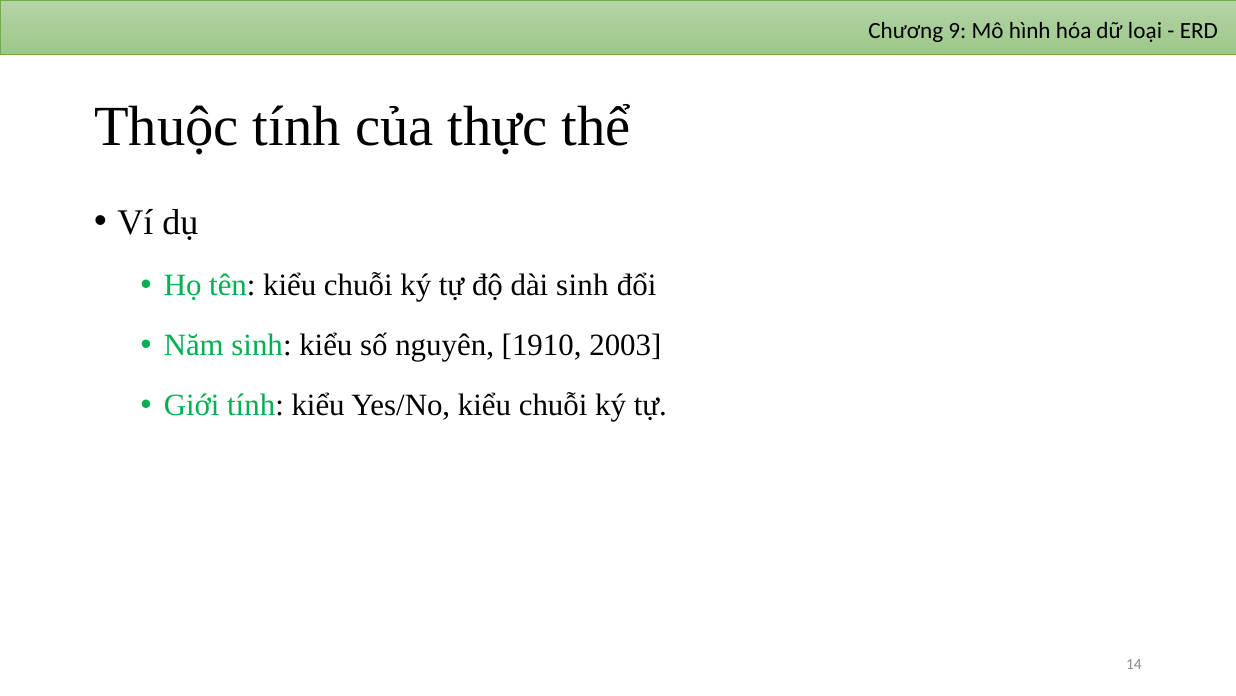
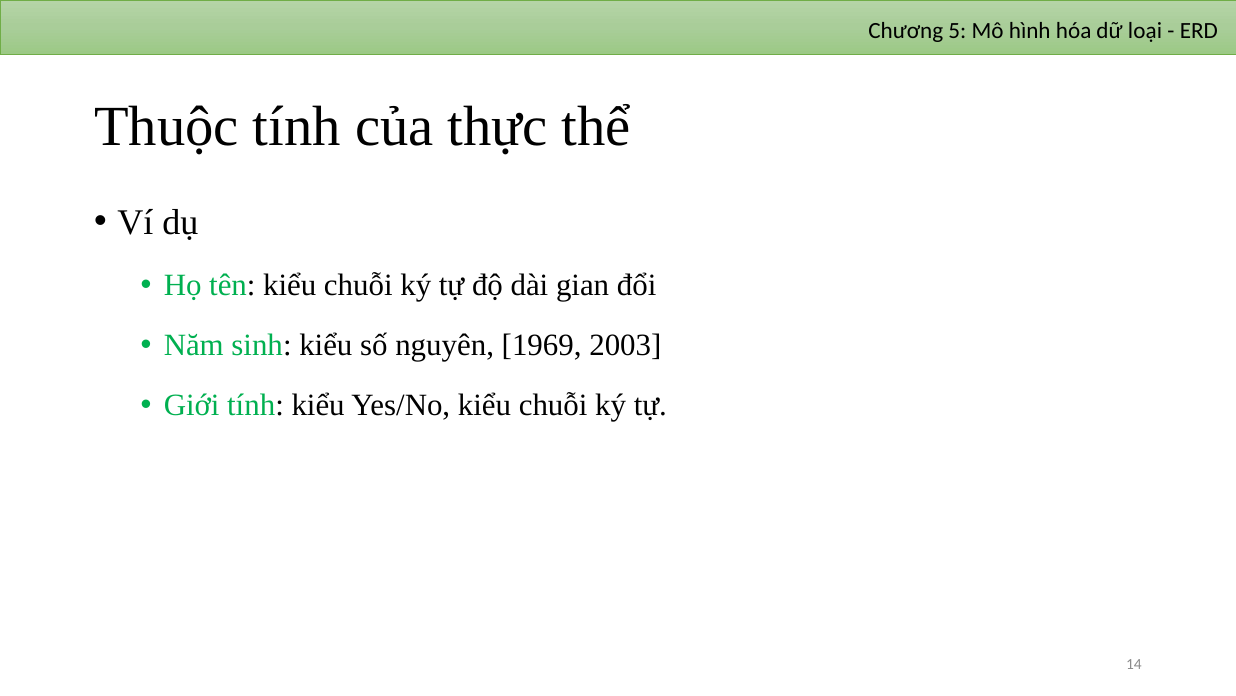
9: 9 -> 5
dài sinh: sinh -> gian
1910: 1910 -> 1969
